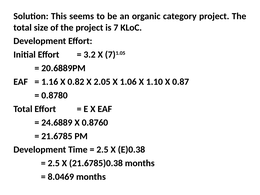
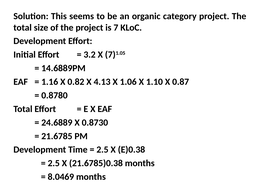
20.6889PM: 20.6889PM -> 14.6889PM
2.05: 2.05 -> 4.13
0.8760: 0.8760 -> 0.8730
